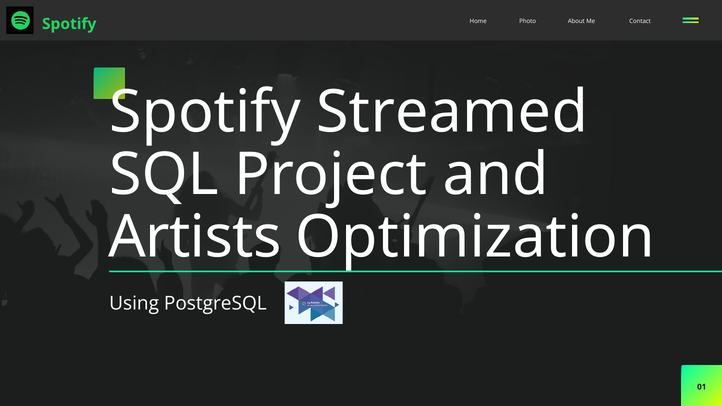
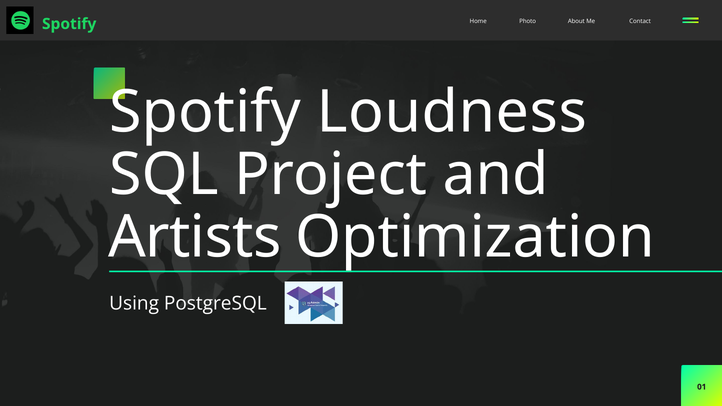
Streamed: Streamed -> Loudness
